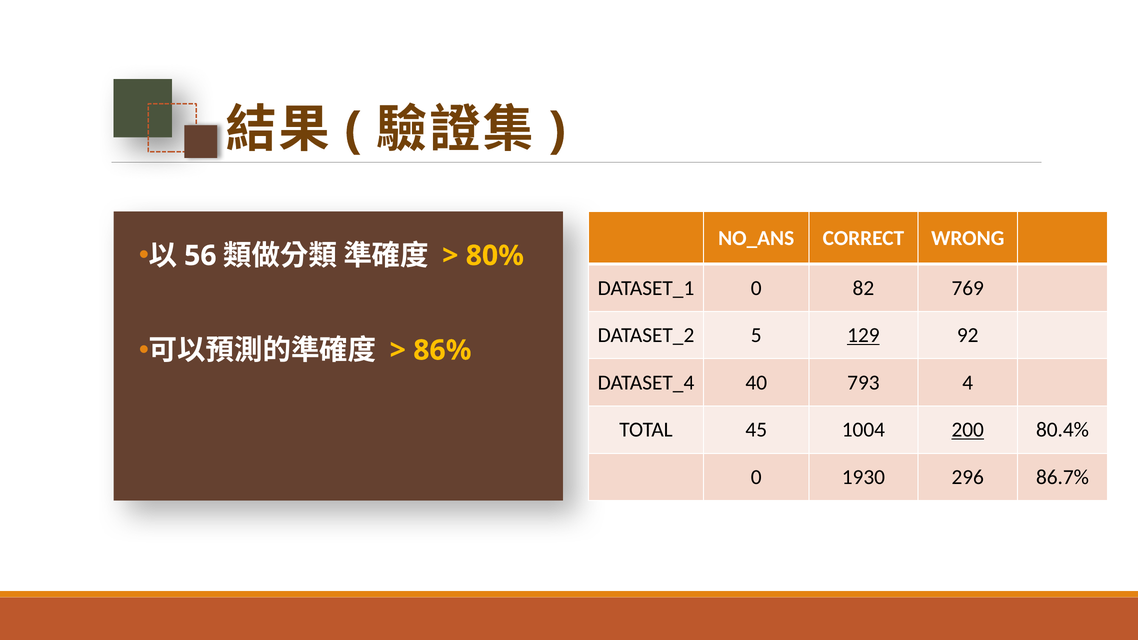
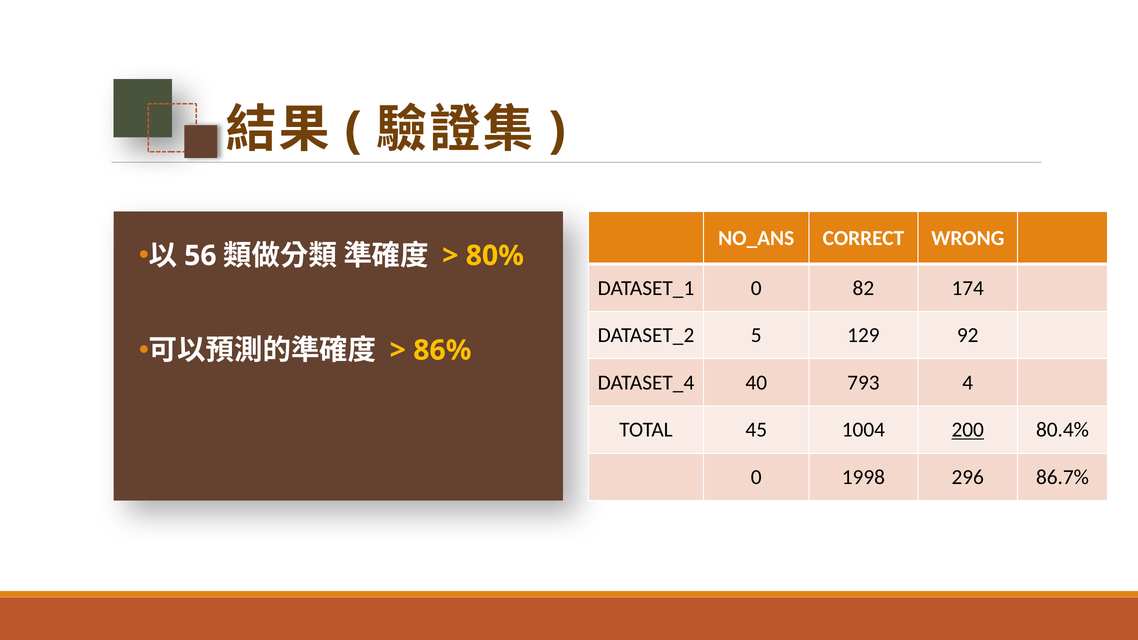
769: 769 -> 174
129 underline: present -> none
1930: 1930 -> 1998
